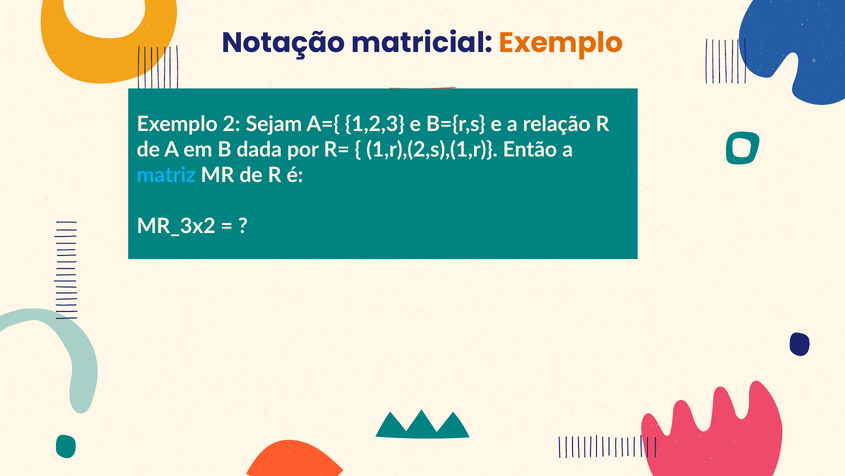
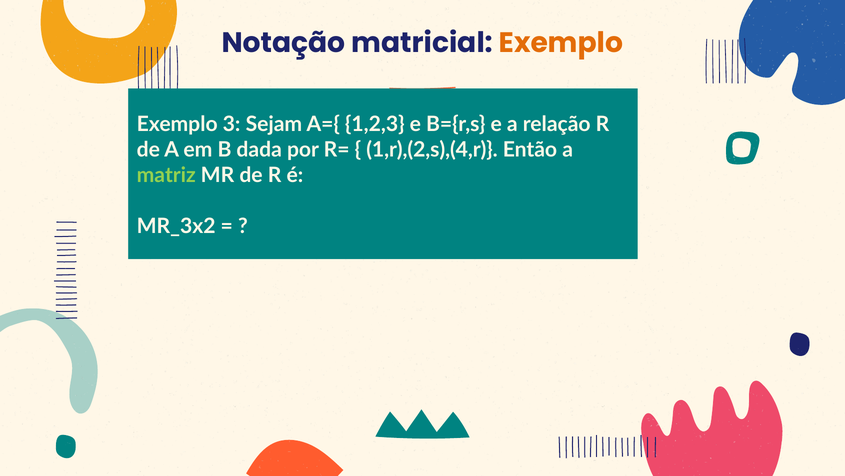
2: 2 -> 3
1,r),(2,s),(1,r: 1,r),(2,s),(1,r -> 1,r),(2,s),(4,r
matriz colour: light blue -> light green
